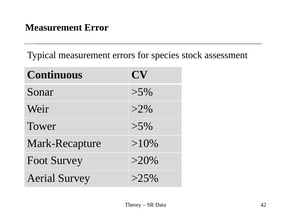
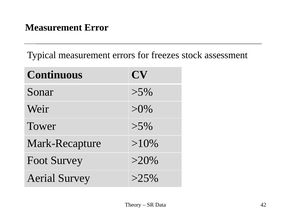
species: species -> freezes
>2%: >2% -> >0%
